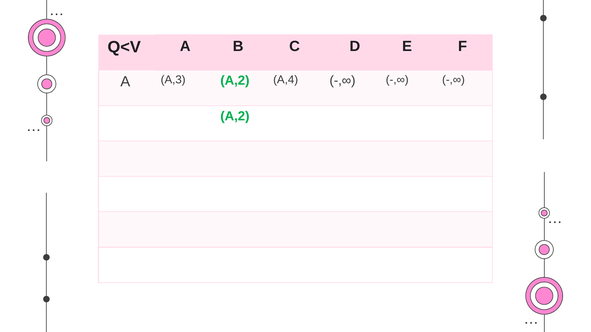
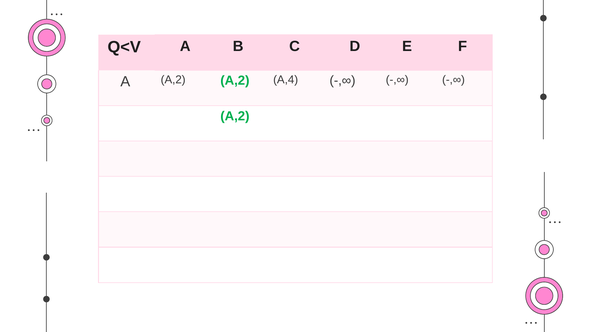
A A,3: A,3 -> A,2
